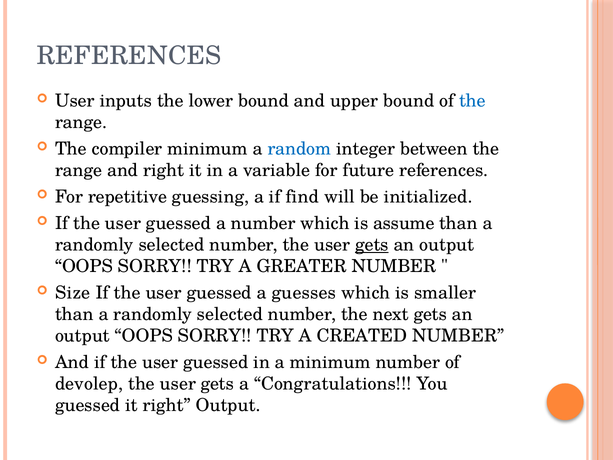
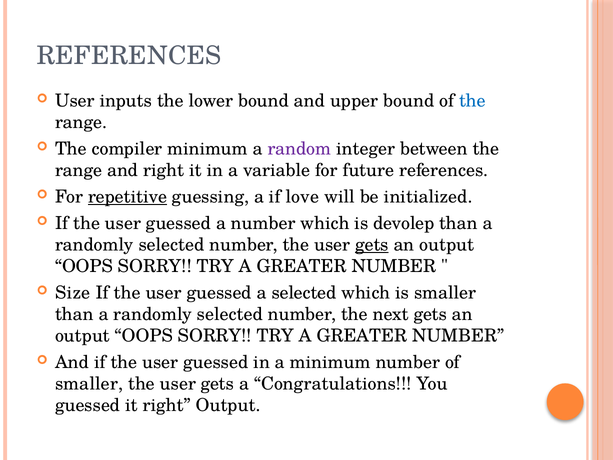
random colour: blue -> purple
repetitive underline: none -> present
find: find -> love
assume: assume -> devolep
a guesses: guesses -> selected
CREATED at (362, 336): CREATED -> GREATER
devolep at (89, 384): devolep -> smaller
